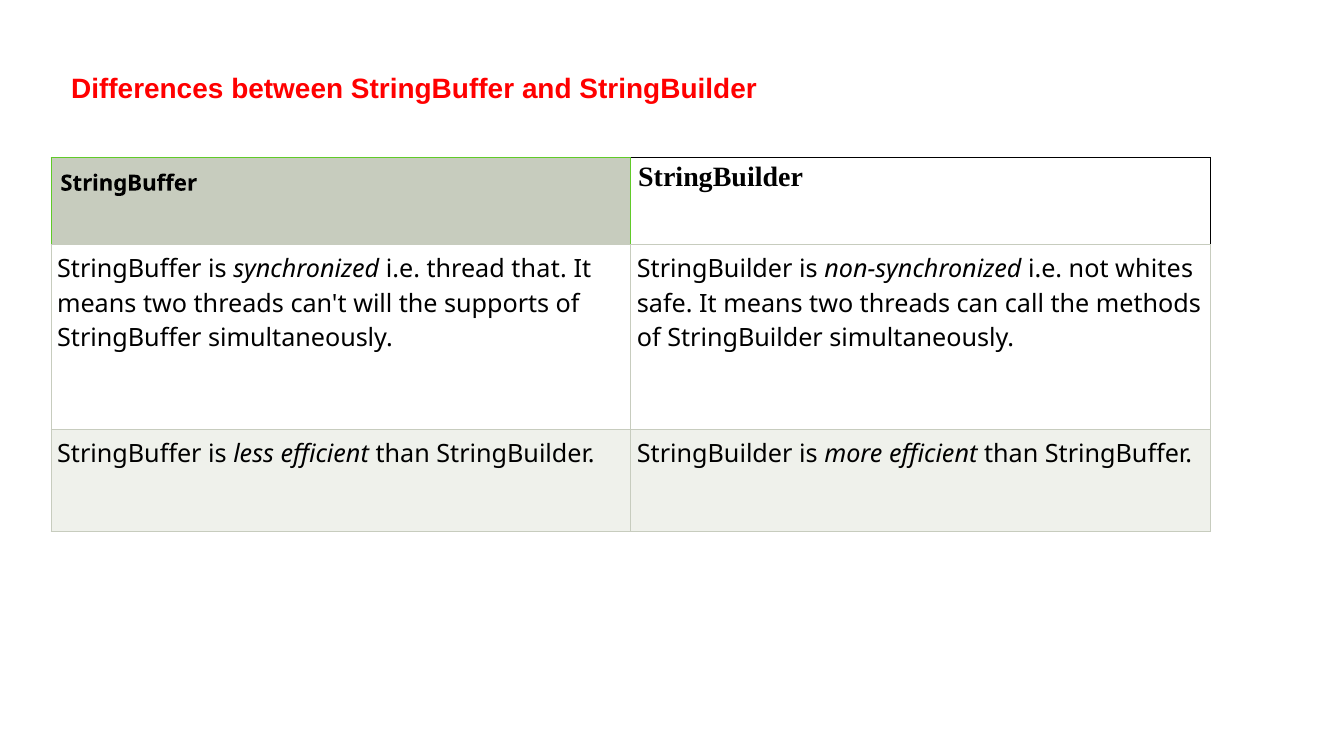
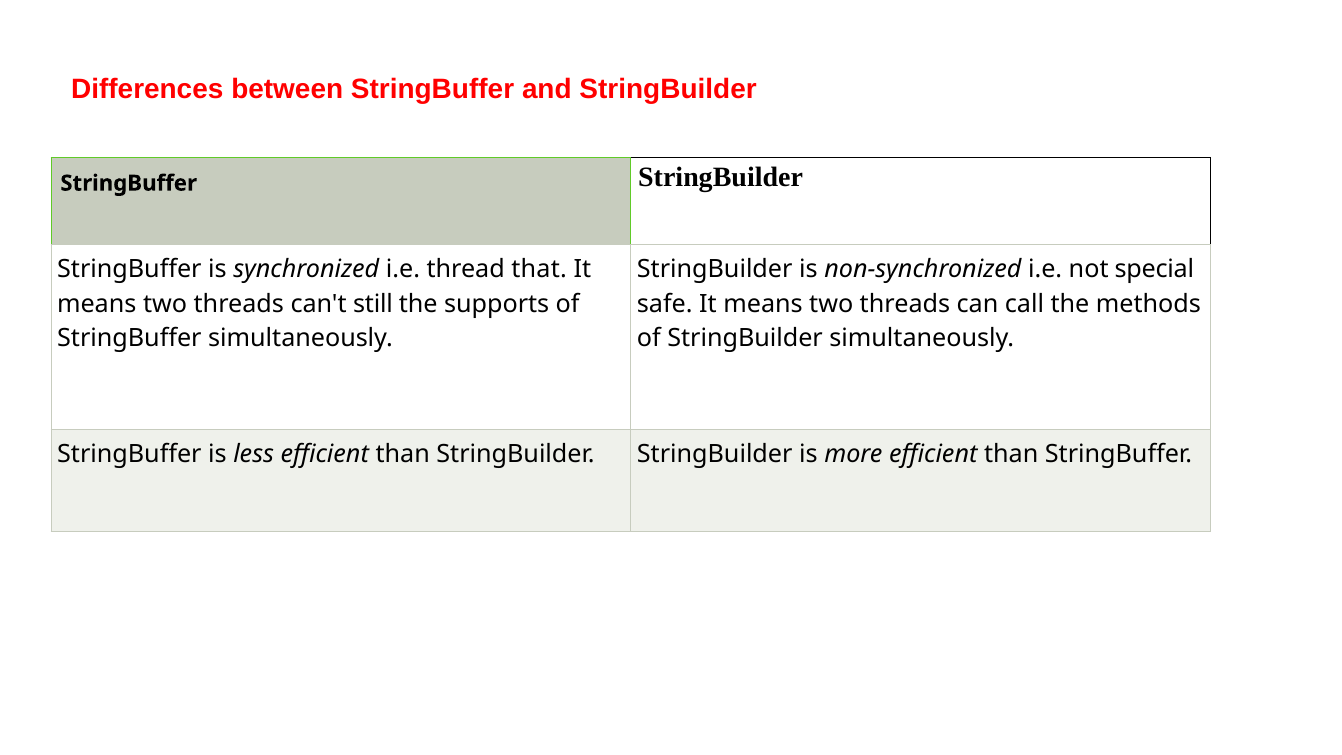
whites: whites -> special
will: will -> still
